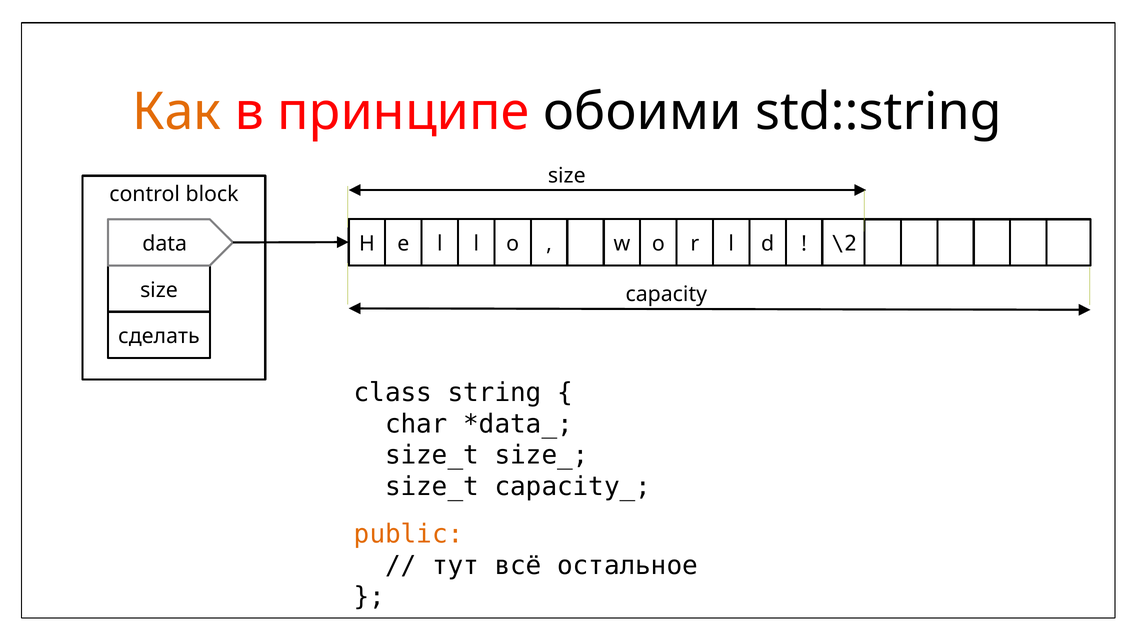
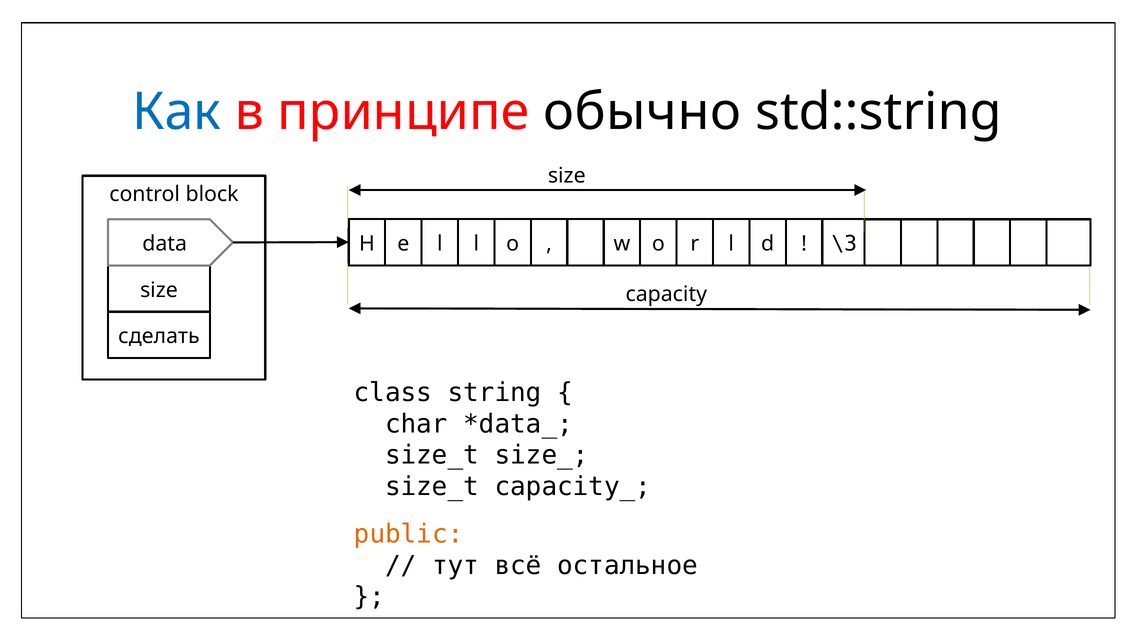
Как colour: orange -> blue
обоими: обоими -> обычно
\2: \2 -> \3
